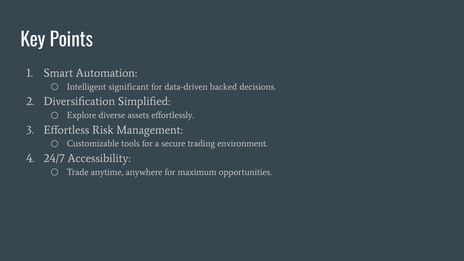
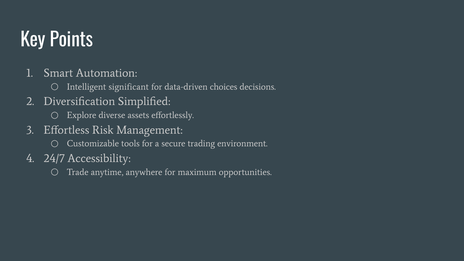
backed: backed -> choices
